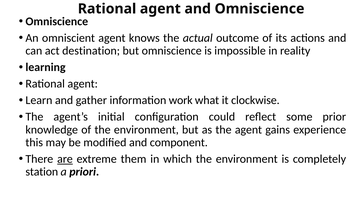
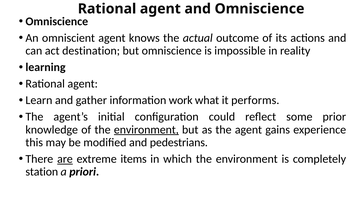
clockwise: clockwise -> performs
environment at (146, 129) underline: none -> present
component: component -> pedestrians
them: them -> items
